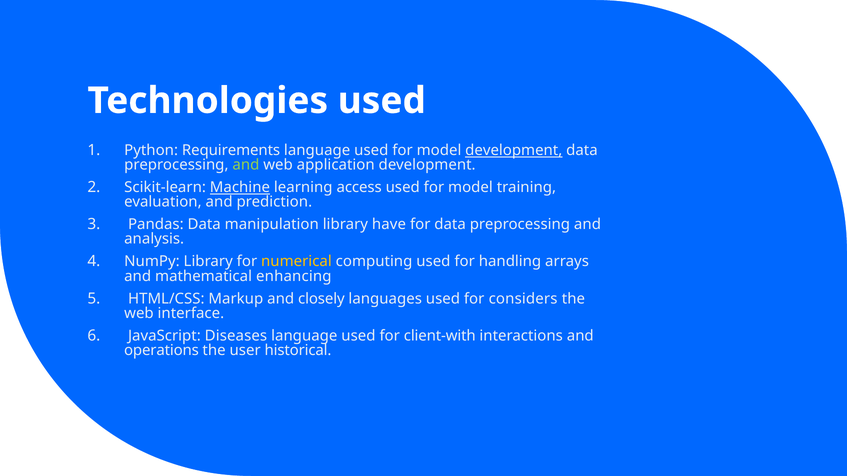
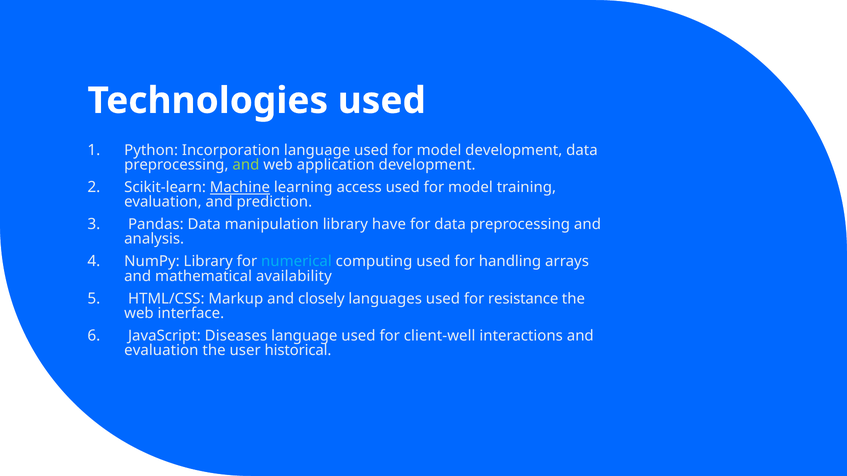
Requirements: Requirements -> Incorporation
development at (514, 151) underline: present -> none
numerical colour: yellow -> light blue
enhancing: enhancing -> availability
considers: considers -> resistance
client-with: client-with -> client-well
operations at (161, 351): operations -> evaluation
